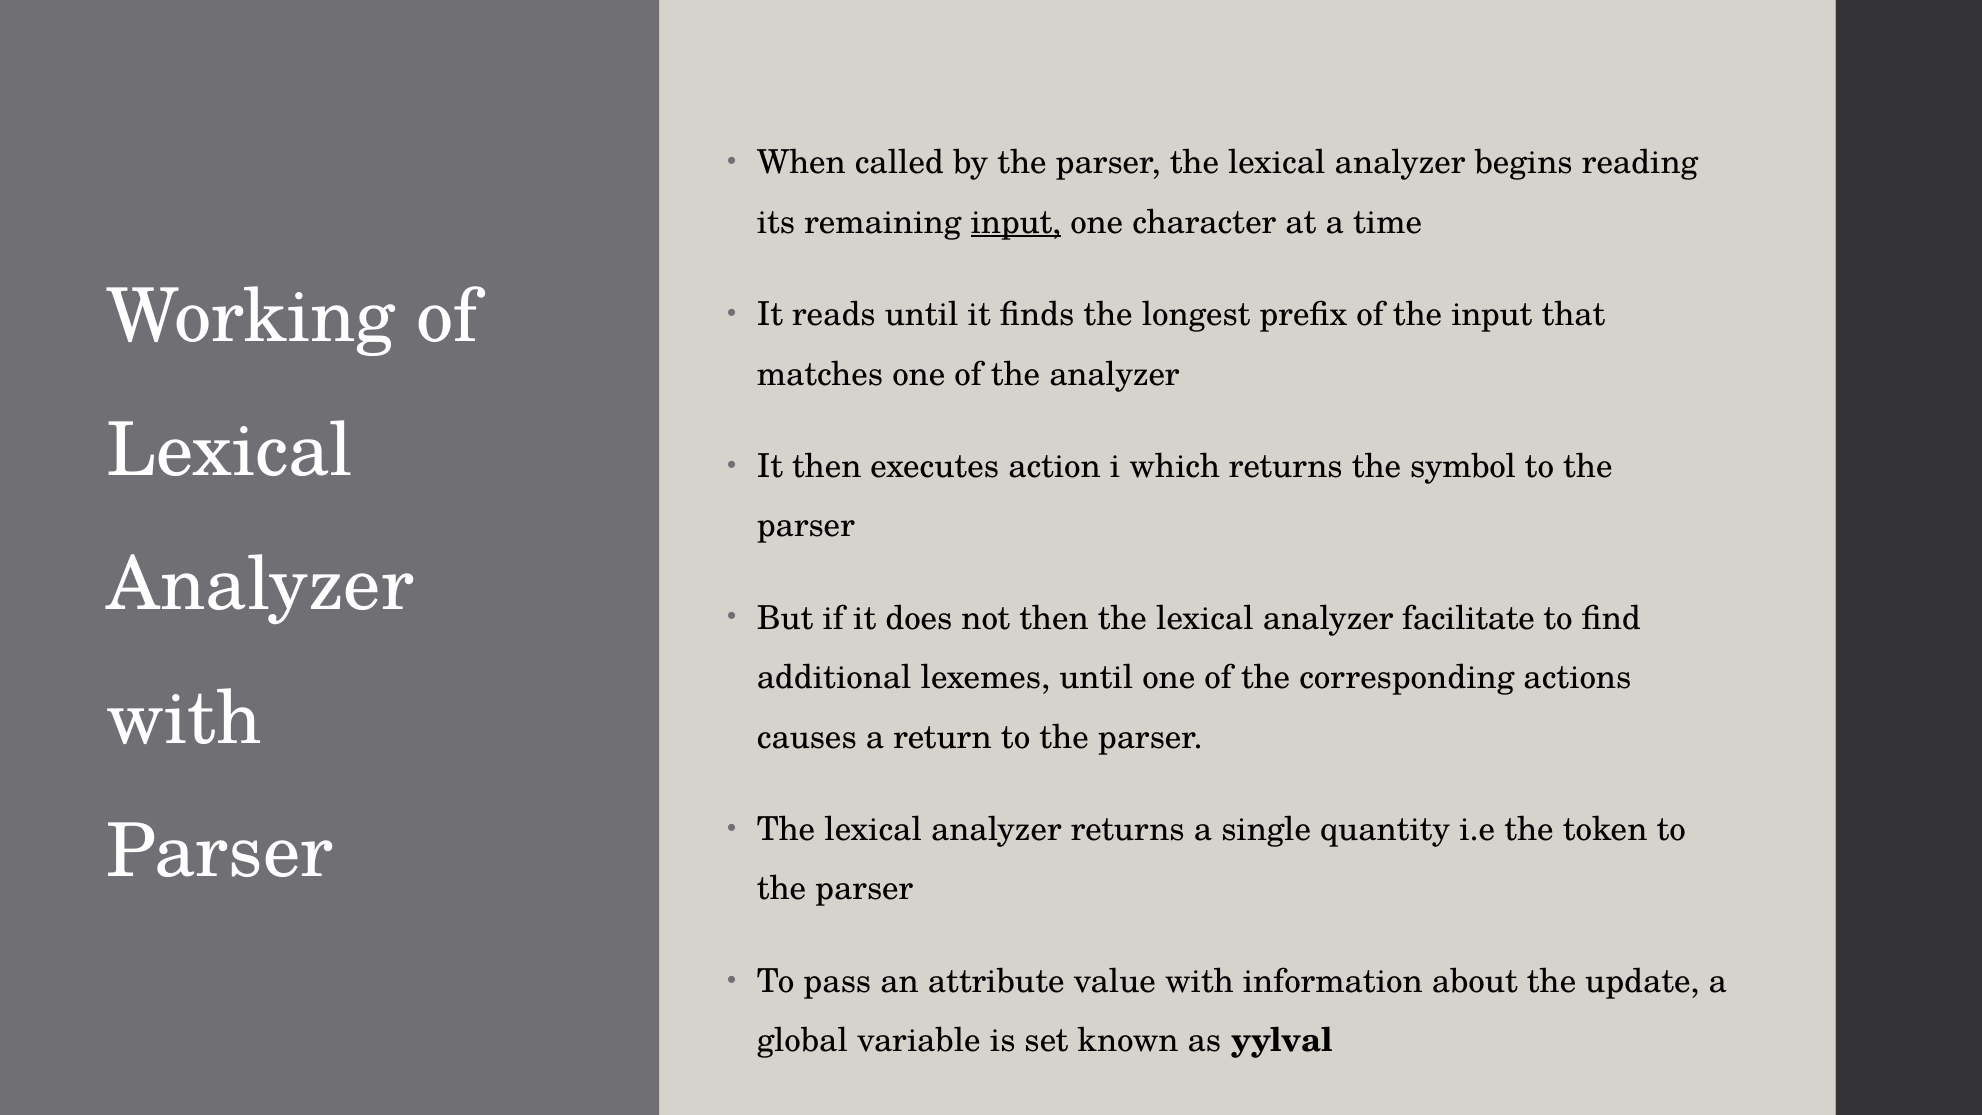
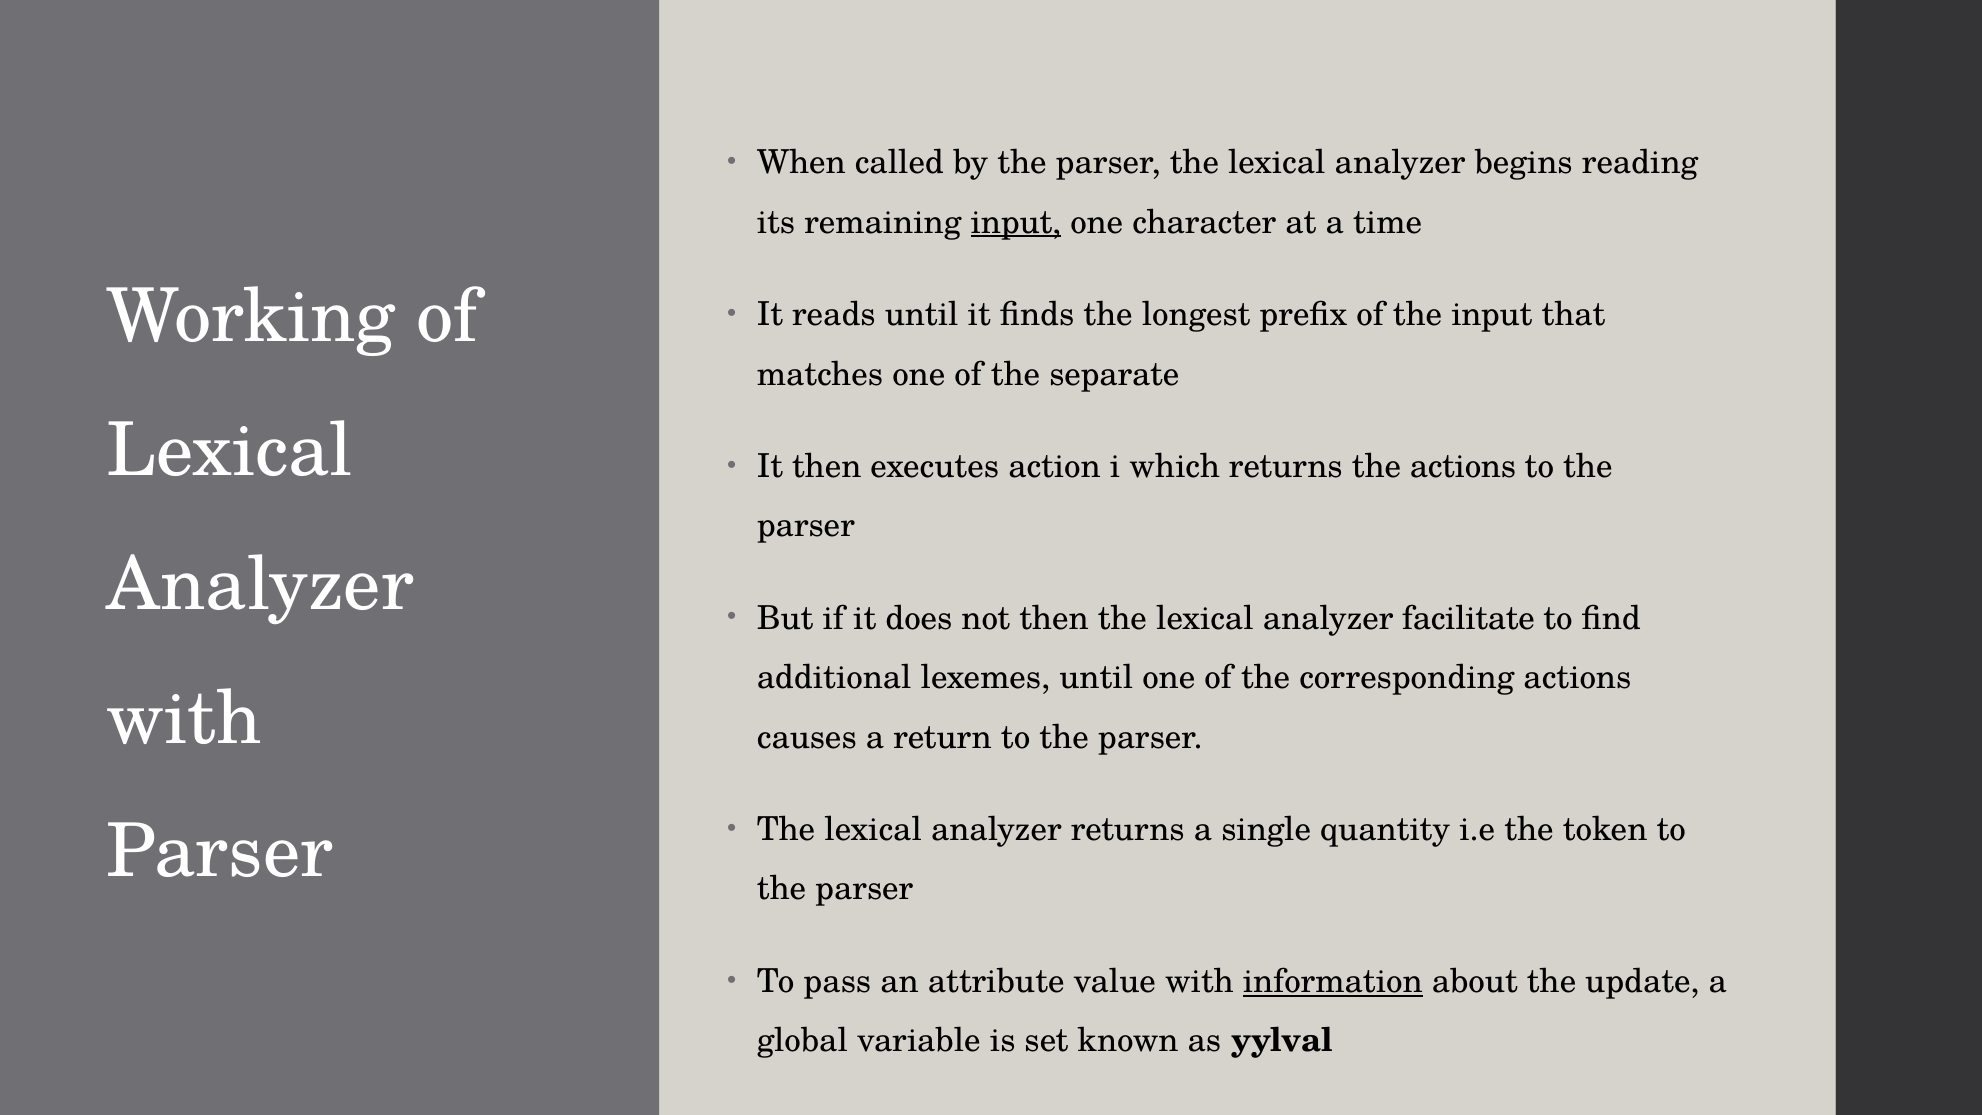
the analyzer: analyzer -> separate
the symbol: symbol -> actions
information underline: none -> present
